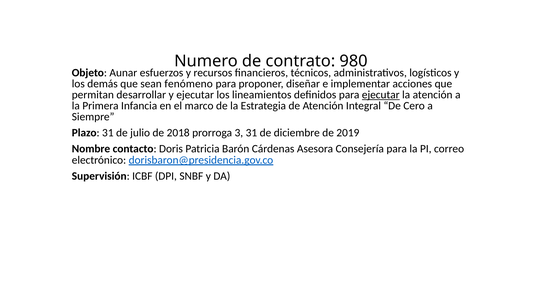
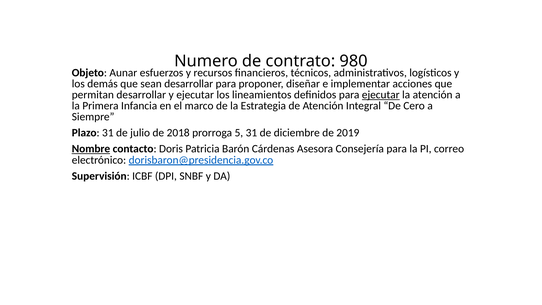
sean fenómeno: fenómeno -> desarrollar
3: 3 -> 5
Nombre underline: none -> present
